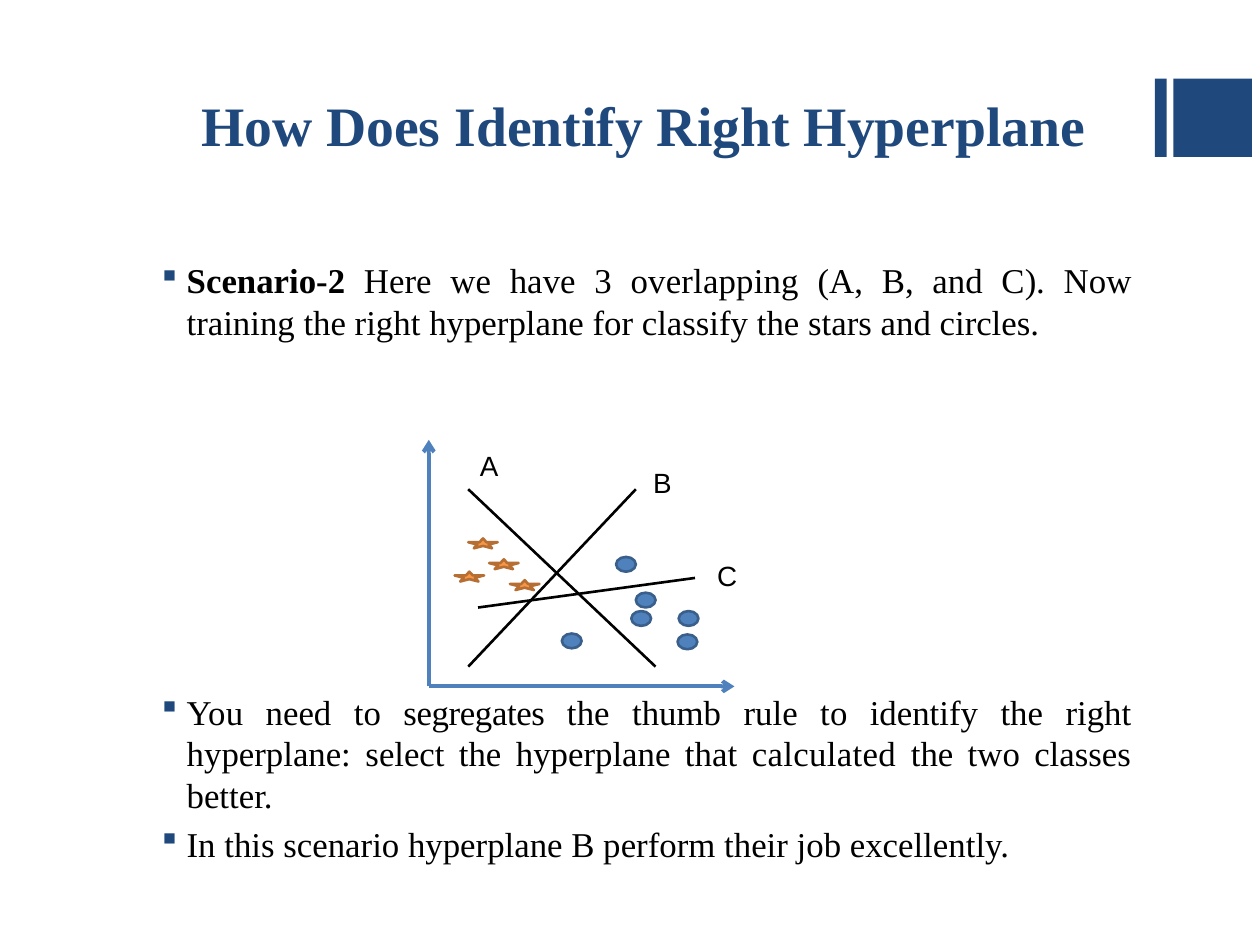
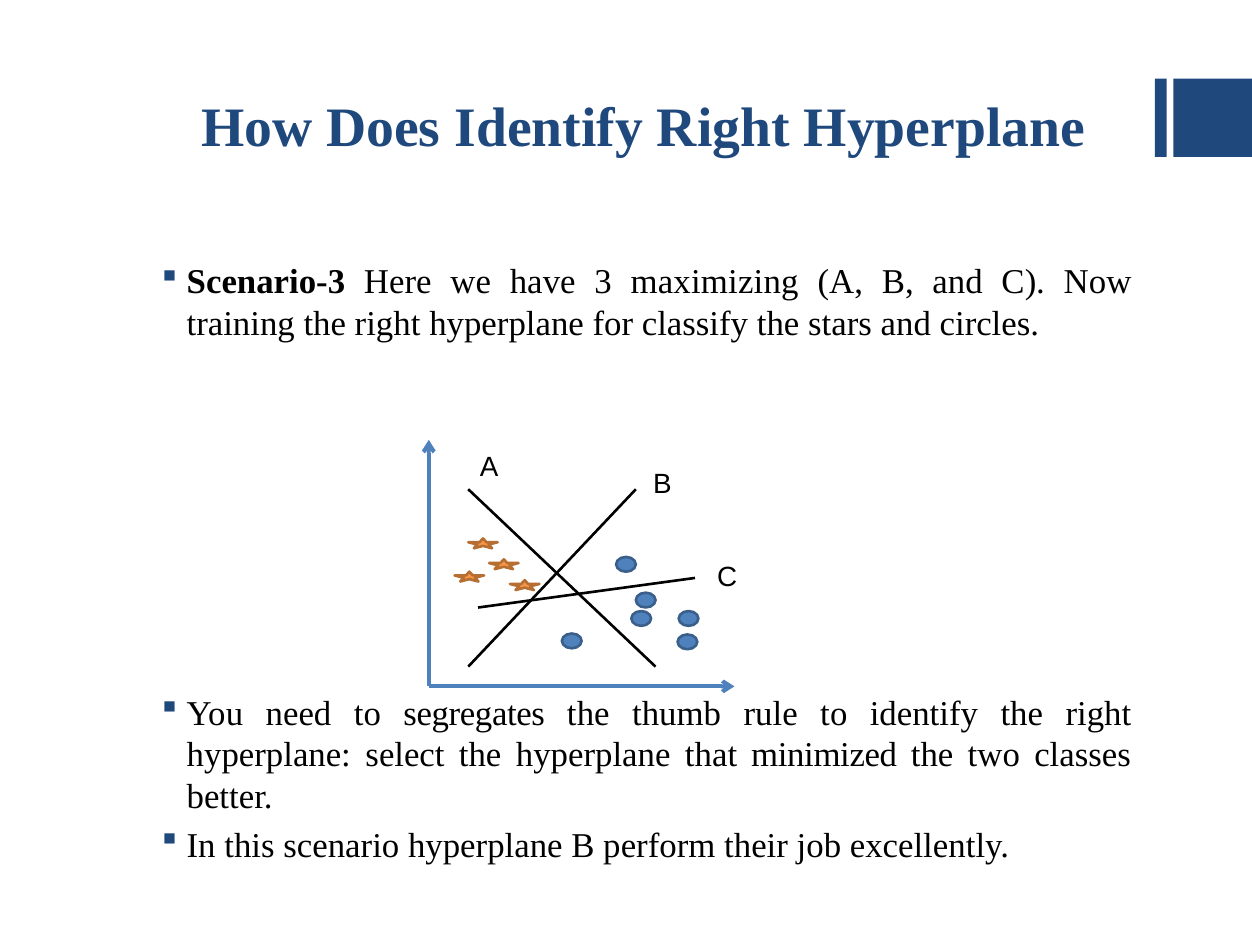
Scenario-2: Scenario-2 -> Scenario-3
overlapping: overlapping -> maximizing
calculated: calculated -> minimized
